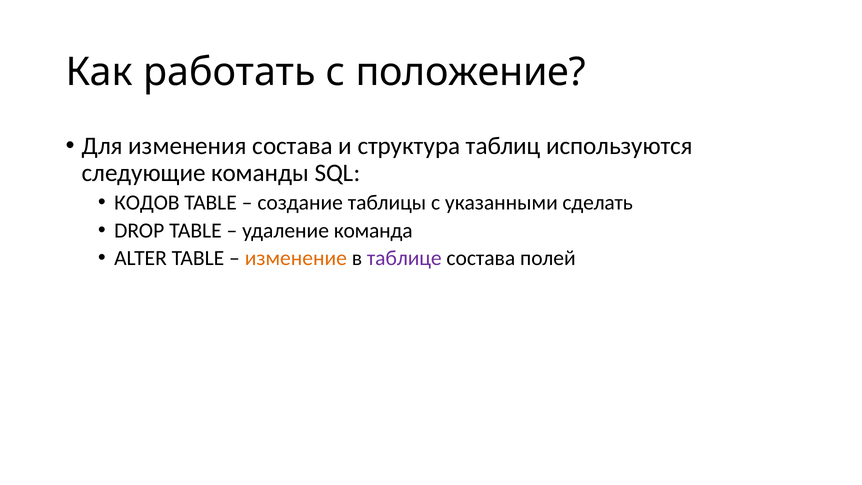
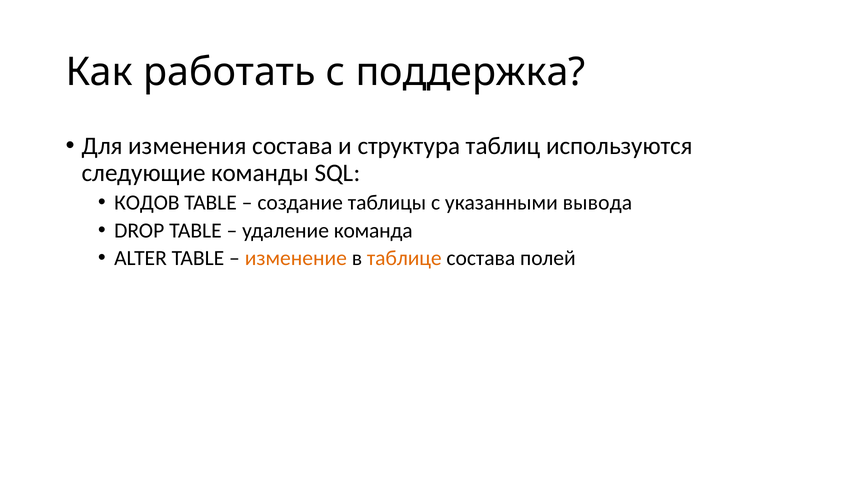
положение: положение -> поддержка
сделать: сделать -> вывода
таблице colour: purple -> orange
